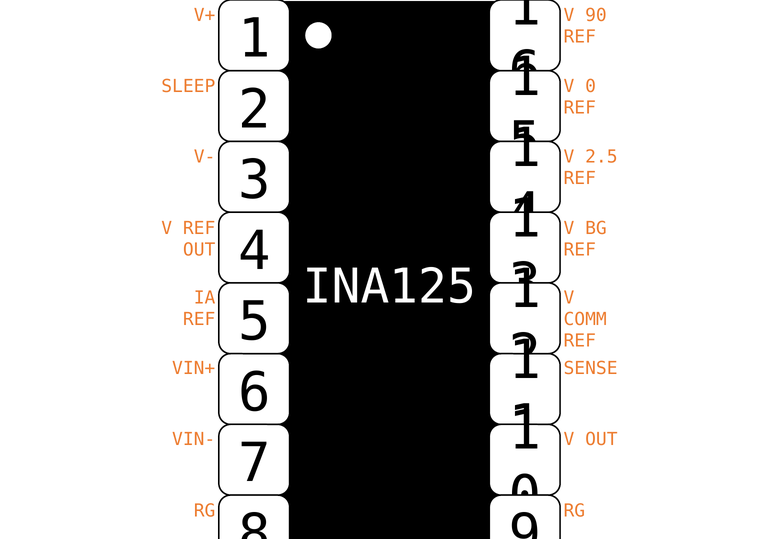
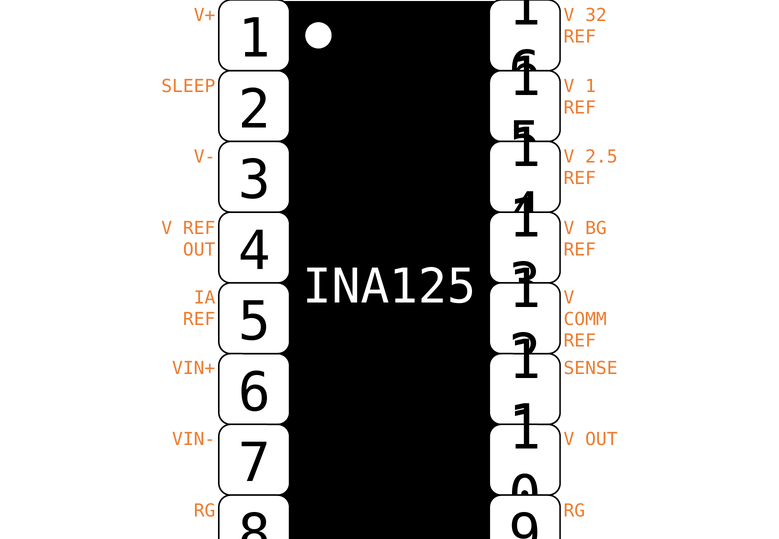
90: 90 -> 32
V 0: 0 -> 1
